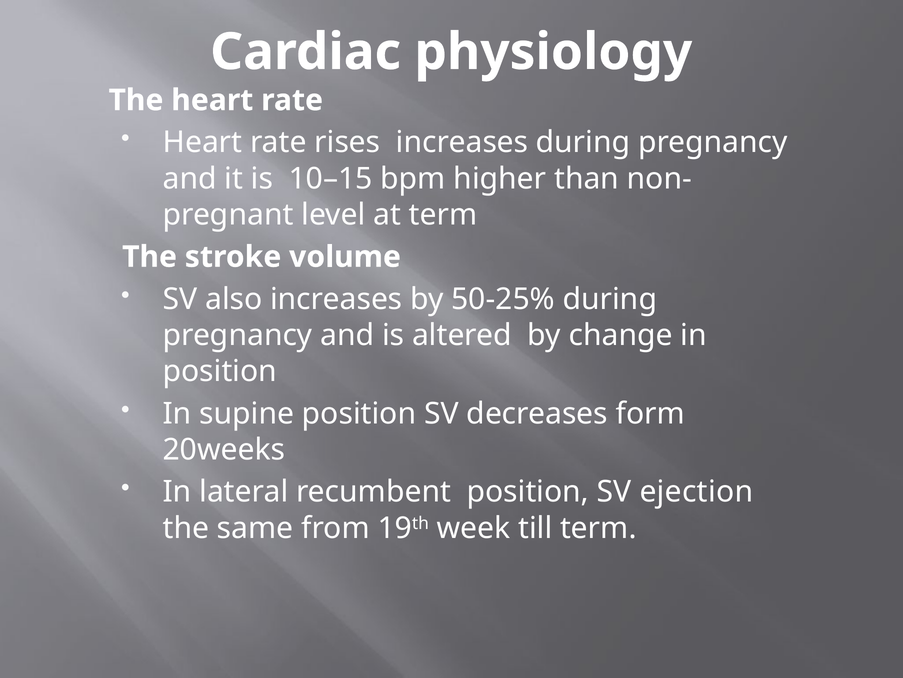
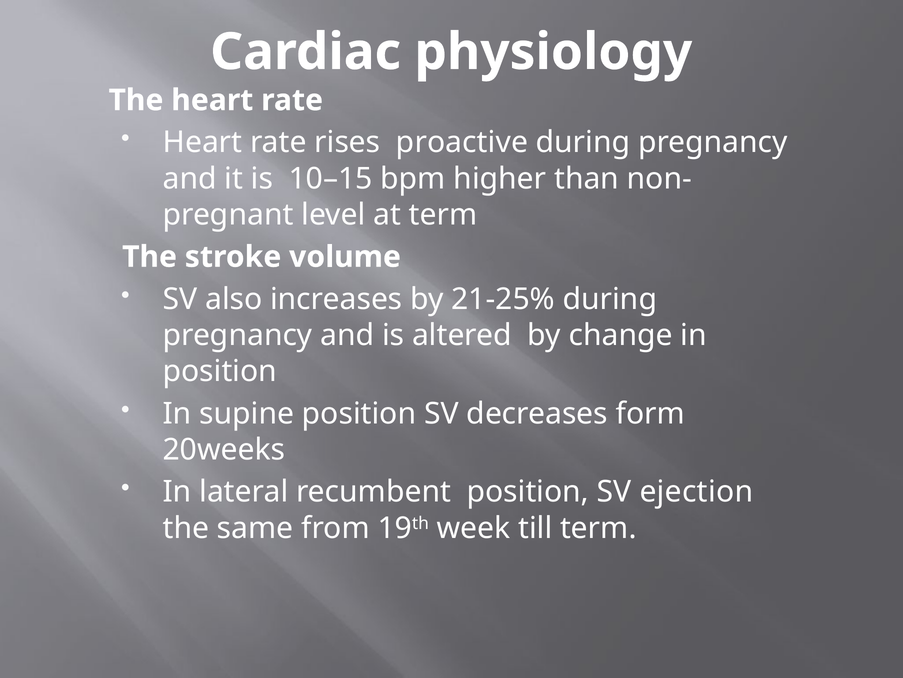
rises increases: increases -> proactive
50-25%: 50-25% -> 21-25%
